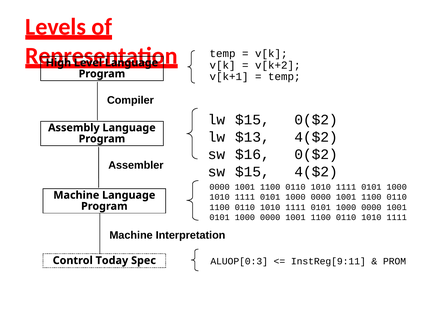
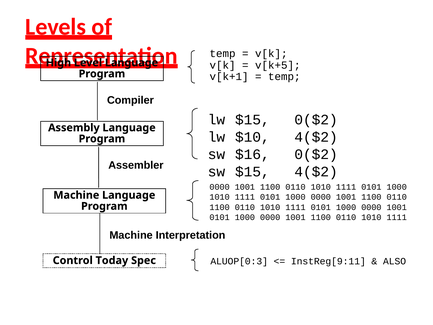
v[k+2: v[k+2 -> v[k+5
$13: $13 -> $10
PROM: PROM -> ALSO
